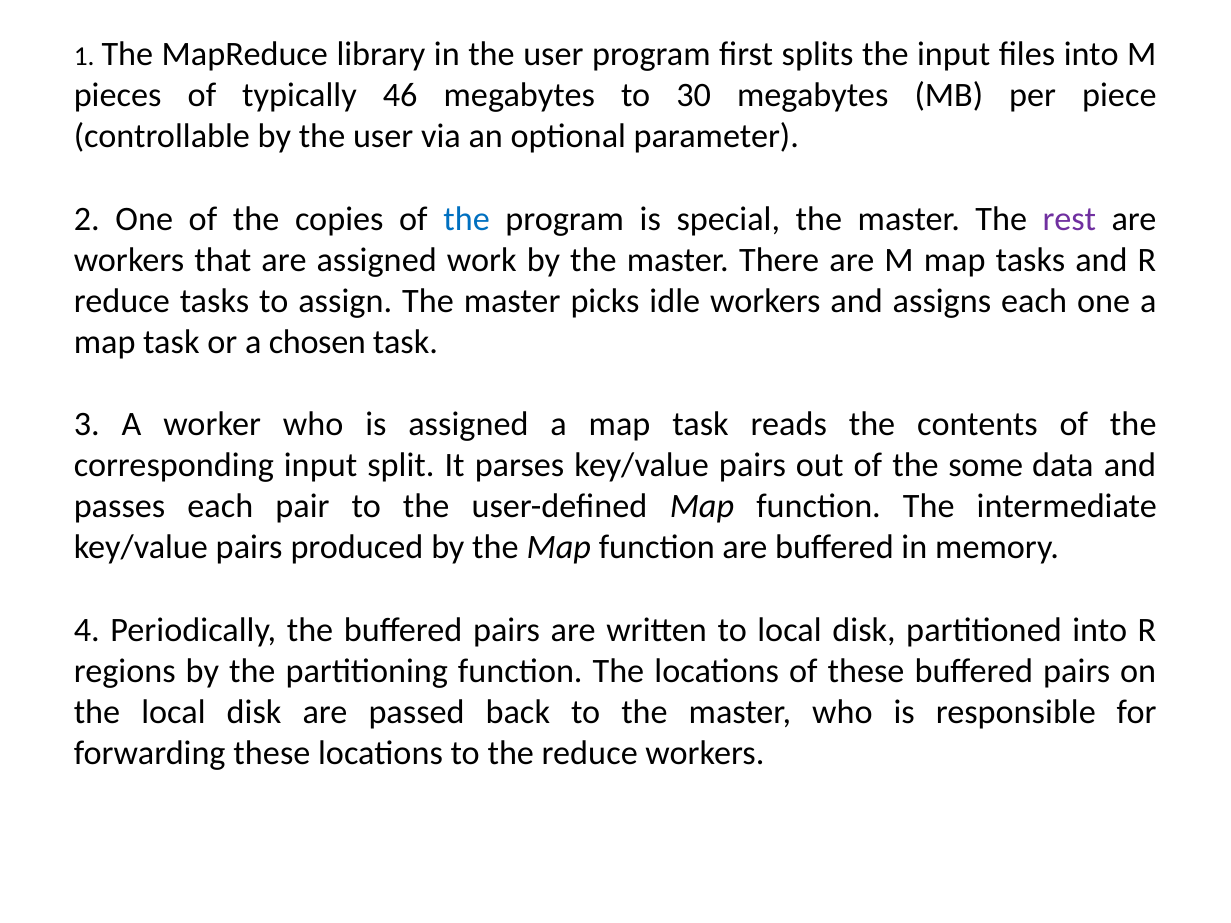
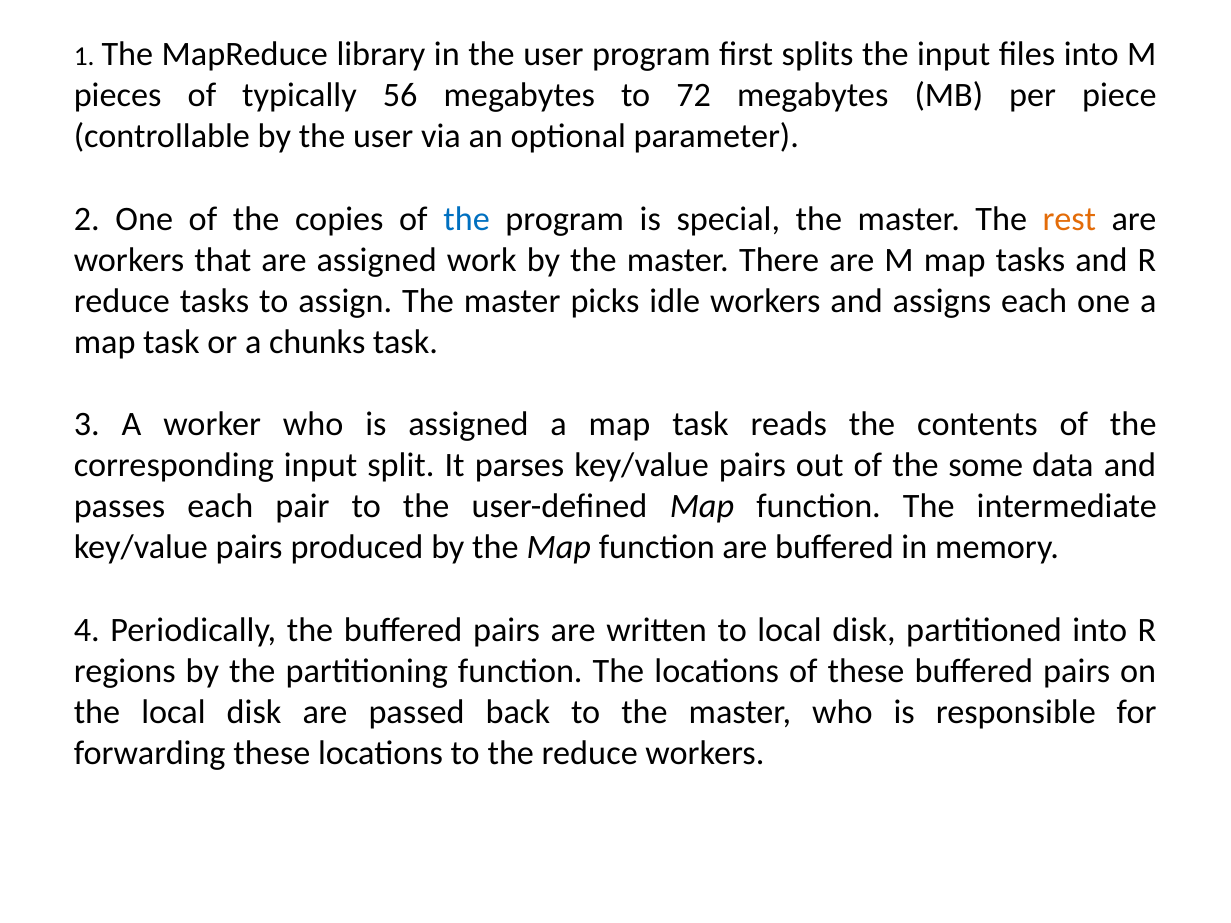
46: 46 -> 56
30: 30 -> 72
rest colour: purple -> orange
chosen: chosen -> chunks
